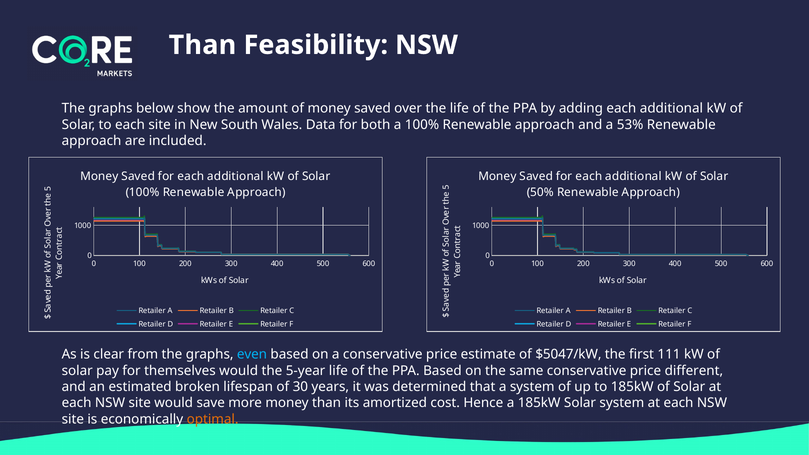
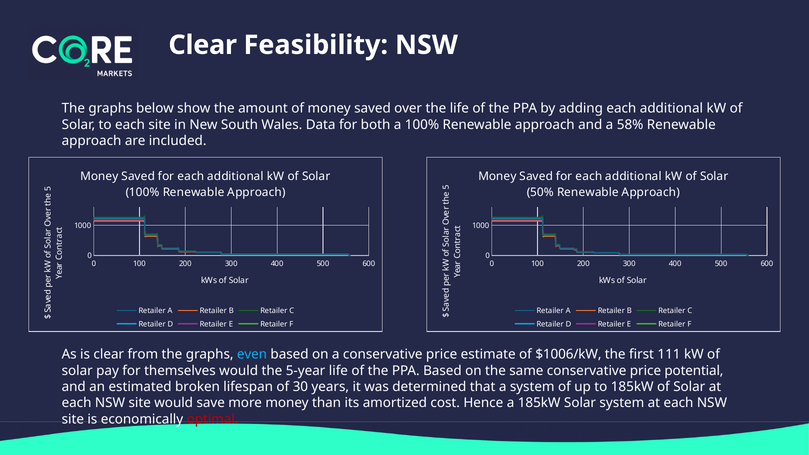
Than at (202, 45): Than -> Clear
53%: 53% -> 58%
$5047/kW: $5047/kW -> $1006/kW
different: different -> potential
optimal colour: orange -> red
